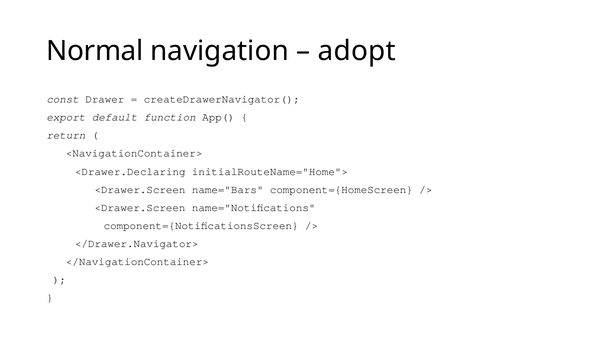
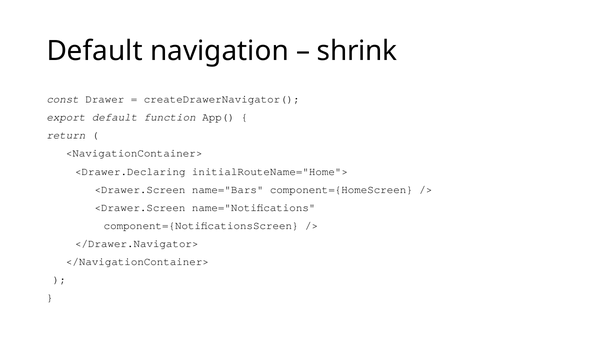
Normal at (95, 51): Normal -> Default
adopt: adopt -> shrink
